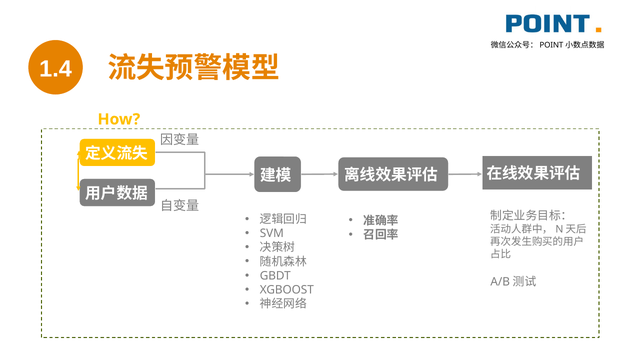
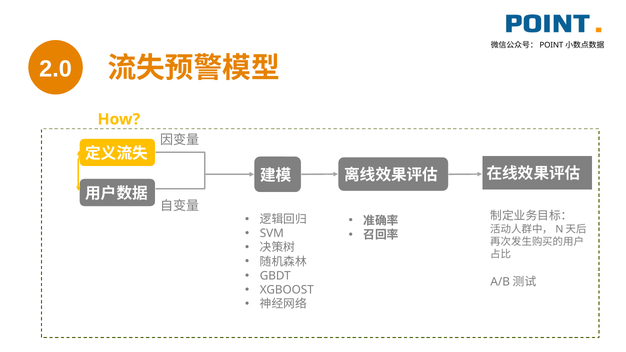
1.4: 1.4 -> 2.0
